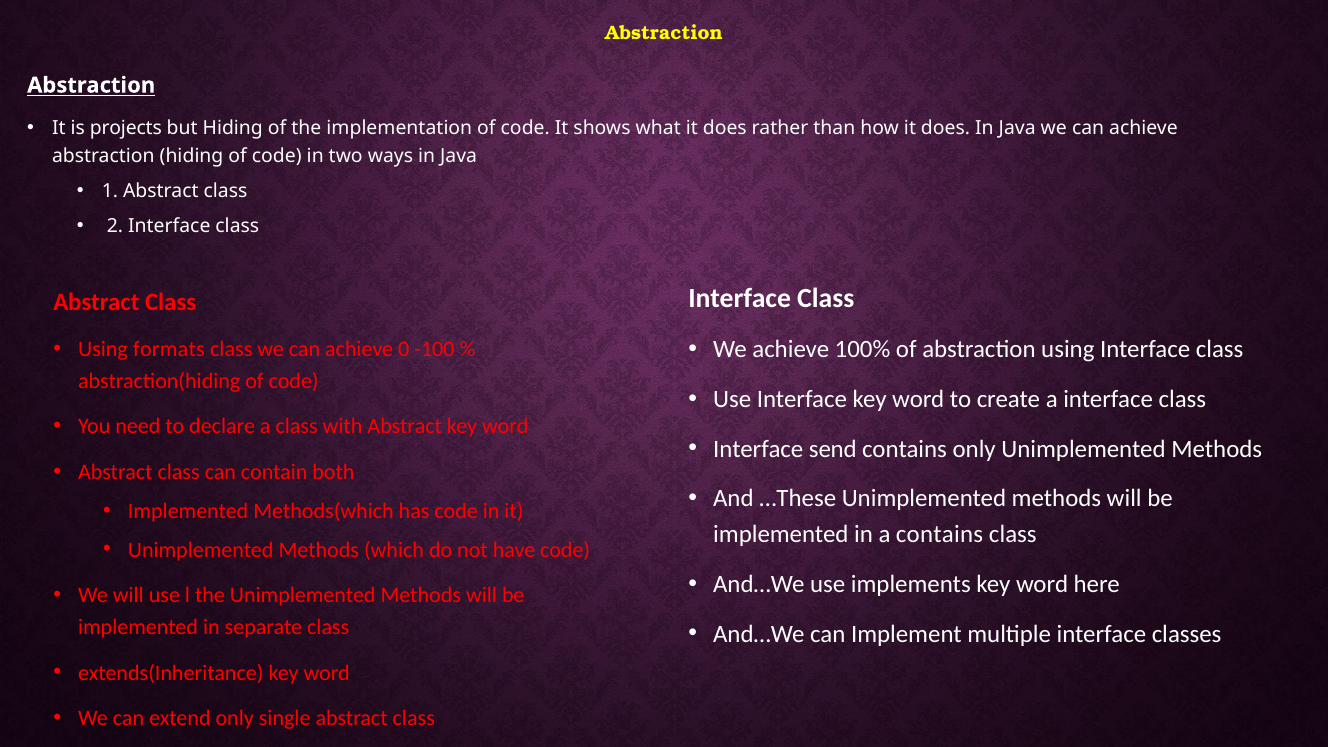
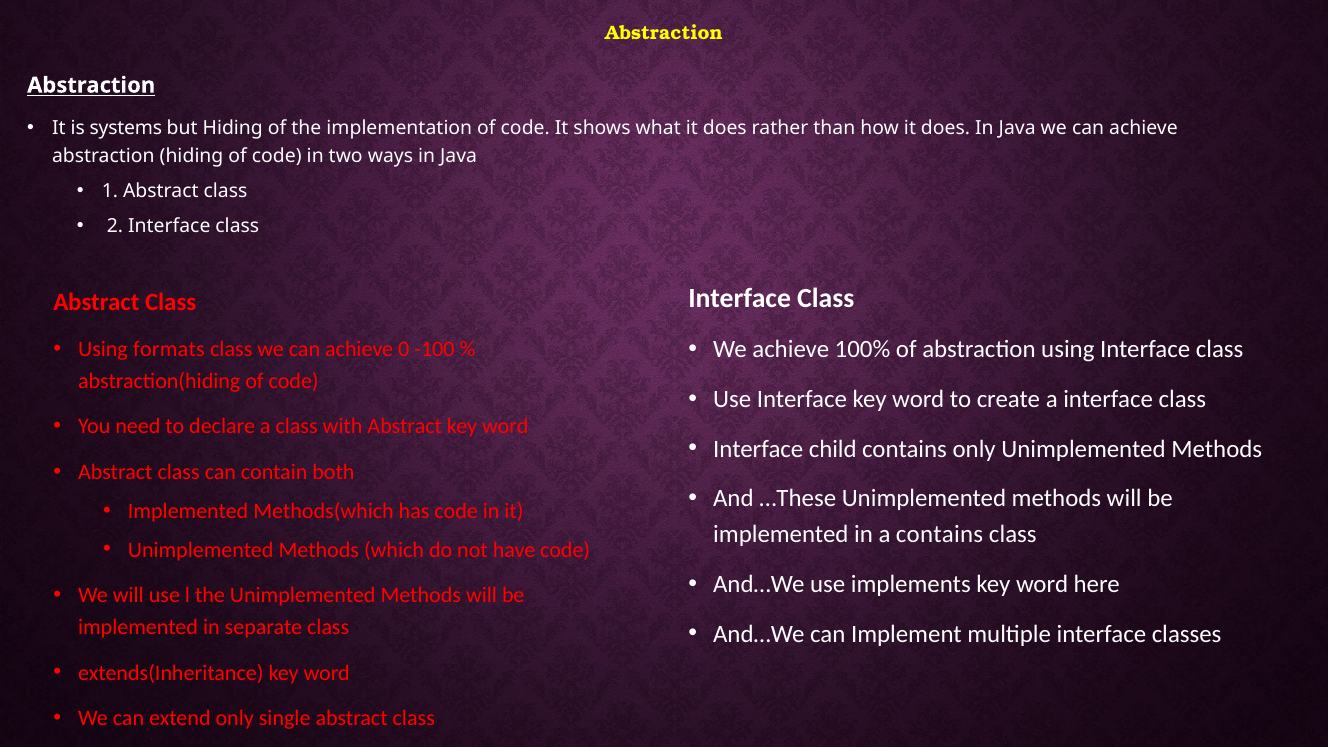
projects: projects -> systems
send: send -> child
